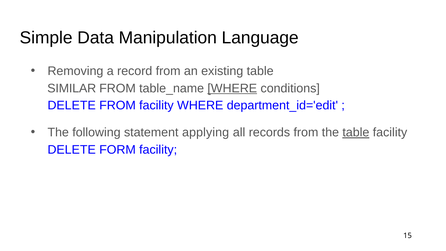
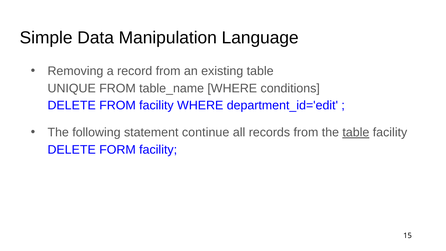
SIMILAR: SIMILAR -> UNIQUE
WHERE at (232, 88) underline: present -> none
applying: applying -> continue
